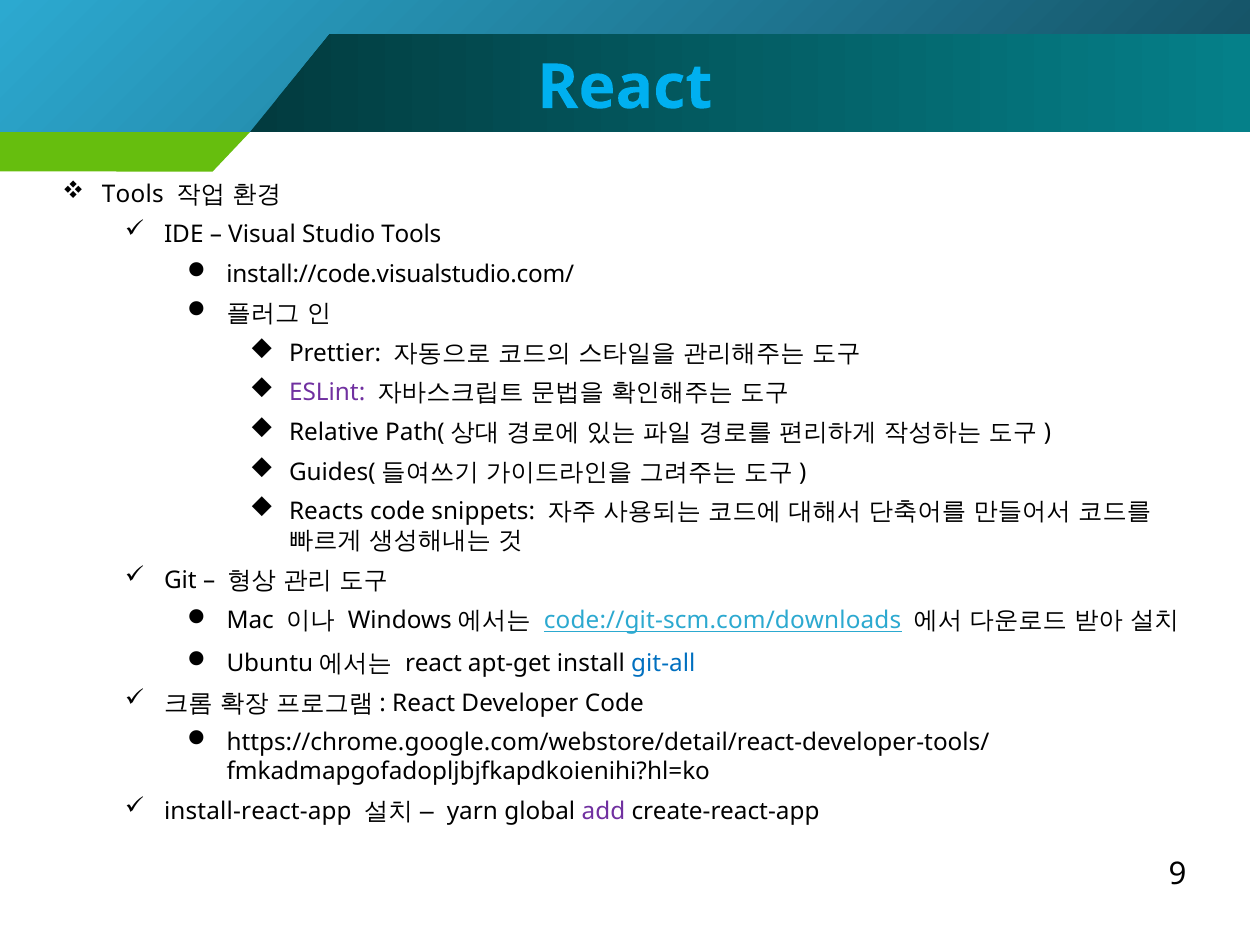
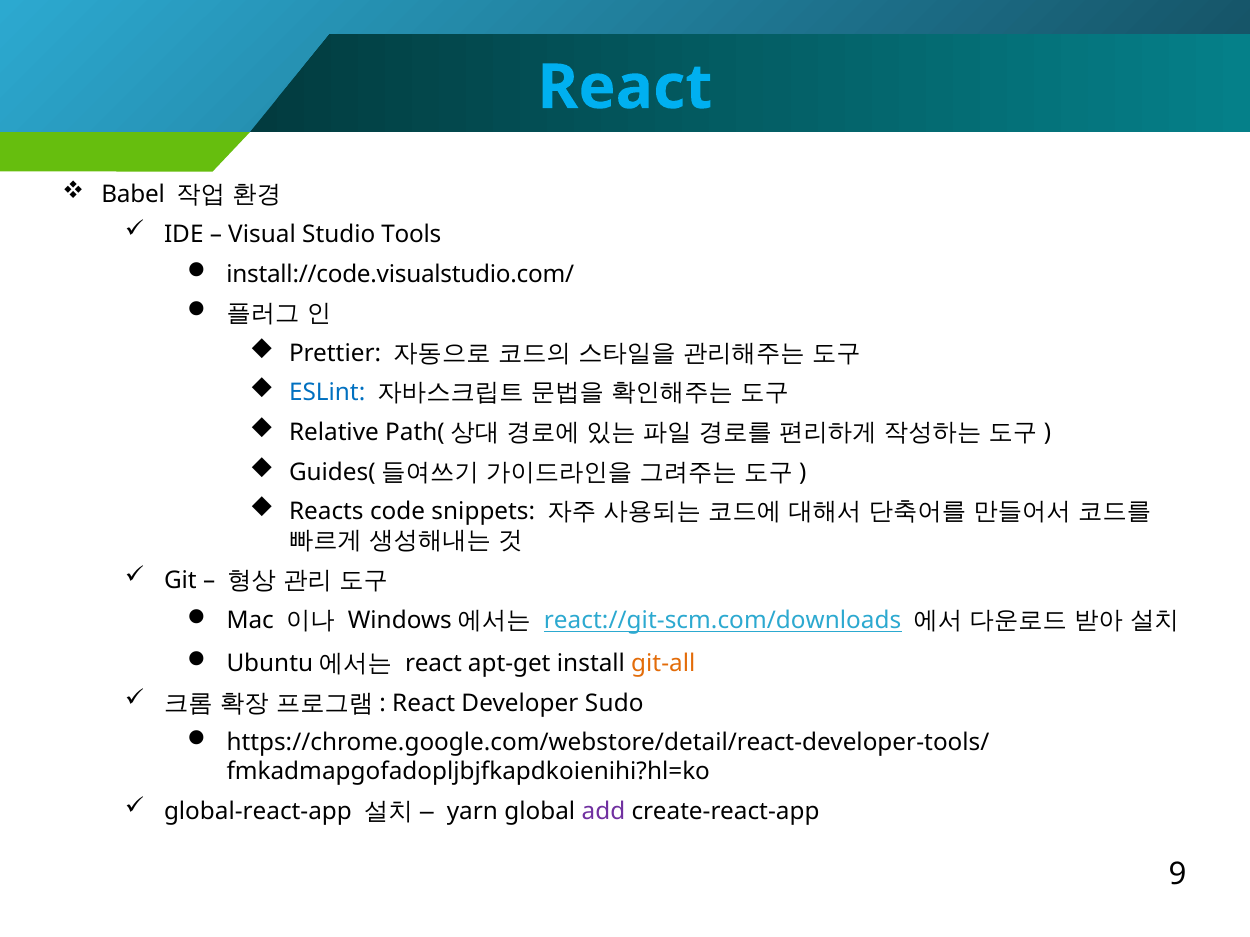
Tools at (133, 195): Tools -> Babel
ESLint colour: purple -> blue
code://git-scm.com/downloads: code://git-scm.com/downloads -> react://git-scm.com/downloads
git-all colour: blue -> orange
Developer Code: Code -> Sudo
install-react-app: install-react-app -> global-react-app
